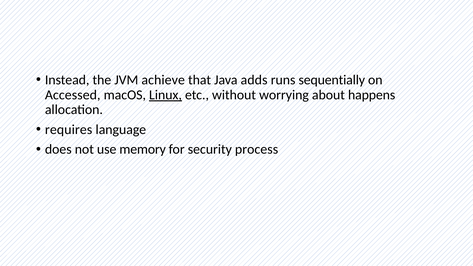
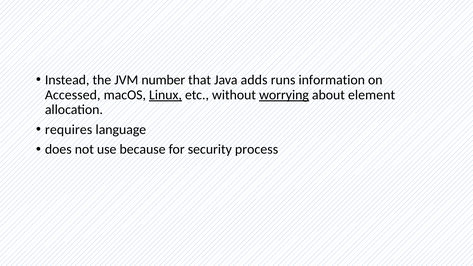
achieve: achieve -> number
sequentially: sequentially -> information
worrying underline: none -> present
happens: happens -> element
memory: memory -> because
